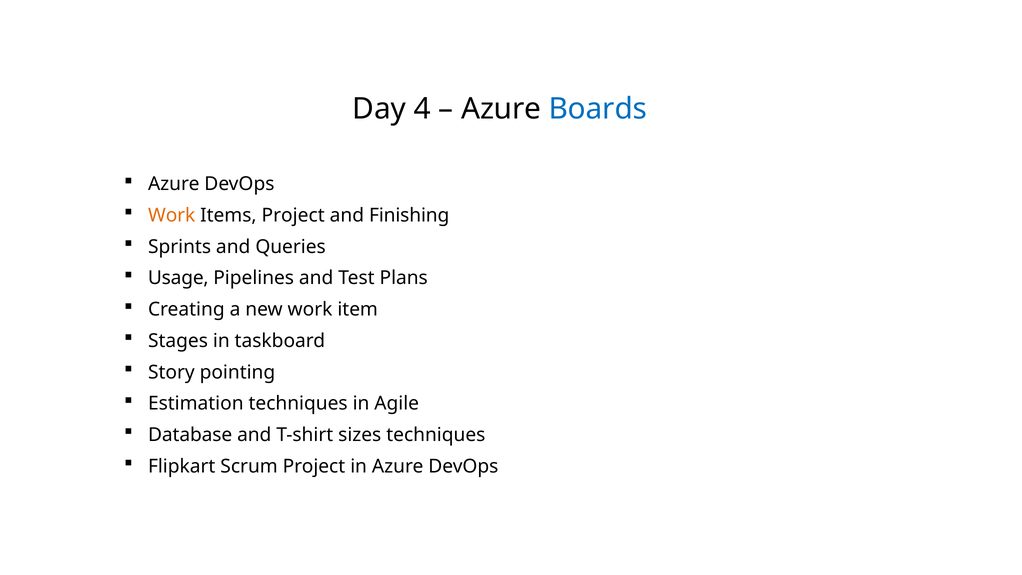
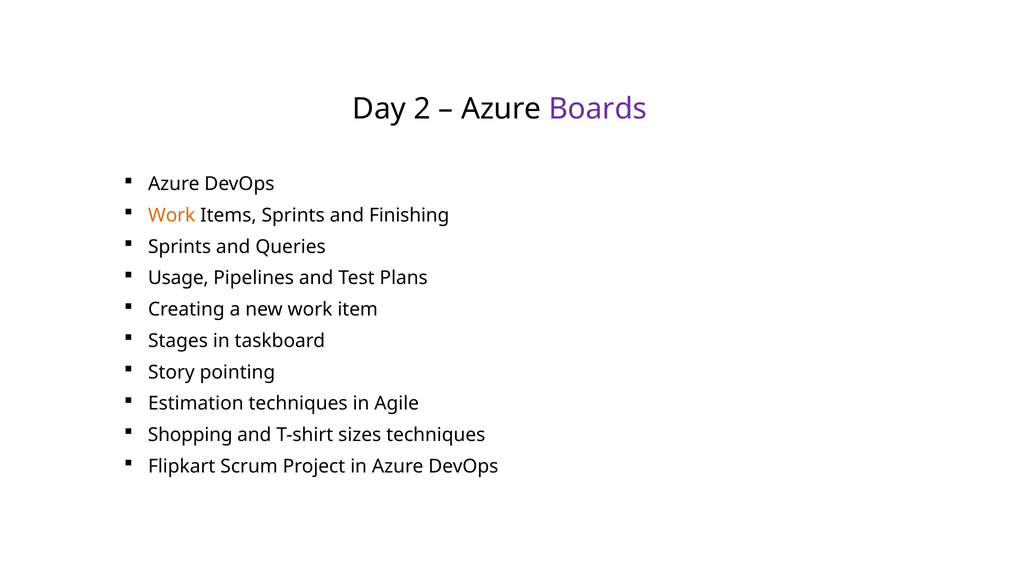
4: 4 -> 2
Boards colour: blue -> purple
Items Project: Project -> Sprints
Database: Database -> Shopping
